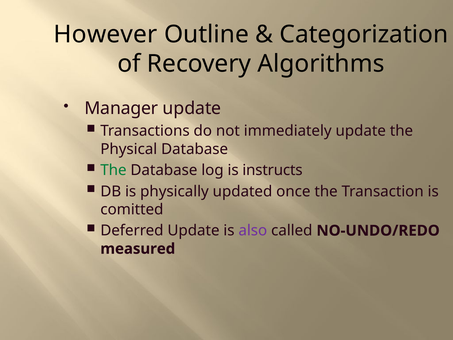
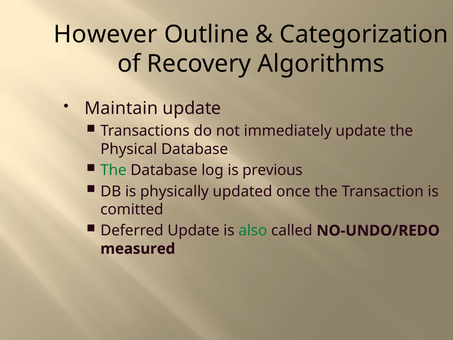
Manager: Manager -> Maintain
instructs: instructs -> previous
also colour: purple -> green
